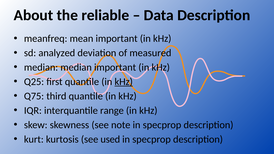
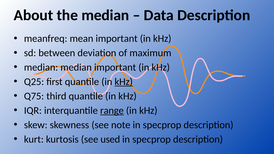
the reliable: reliable -> median
analyzed: analyzed -> between
measured: measured -> maximum
range underline: none -> present
